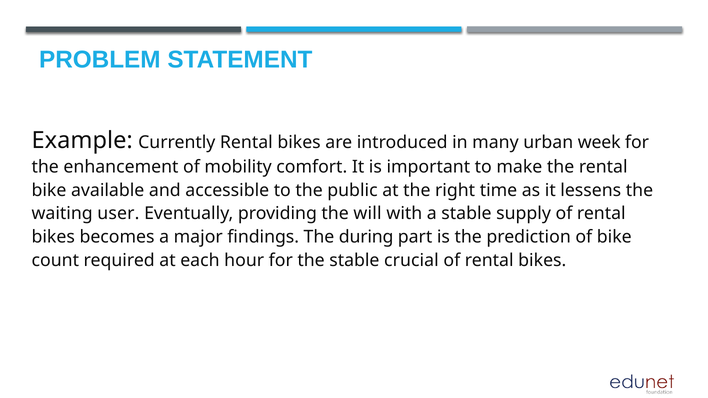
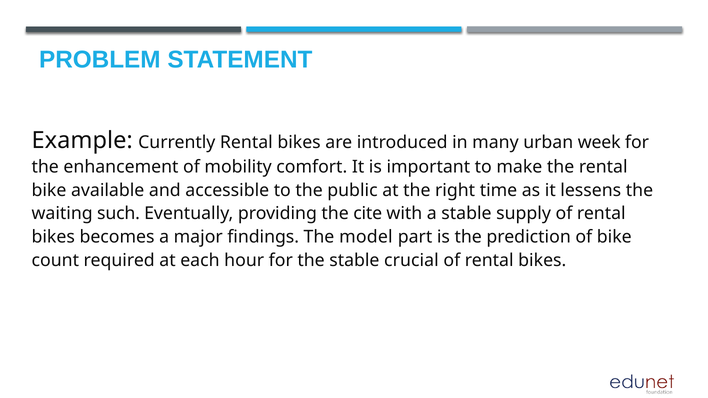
user: user -> such
will: will -> cite
during: during -> model
